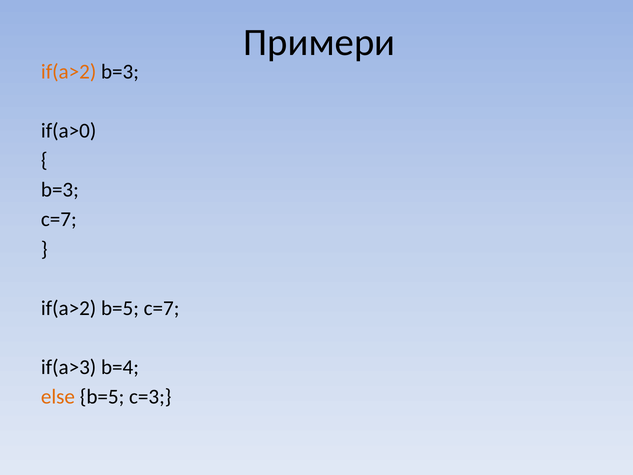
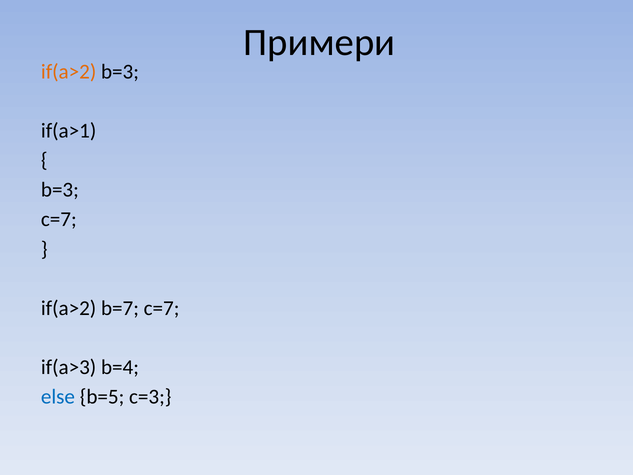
if(a>0: if(a>0 -> if(a>1
if(a>2 b=5: b=5 -> b=7
else colour: orange -> blue
